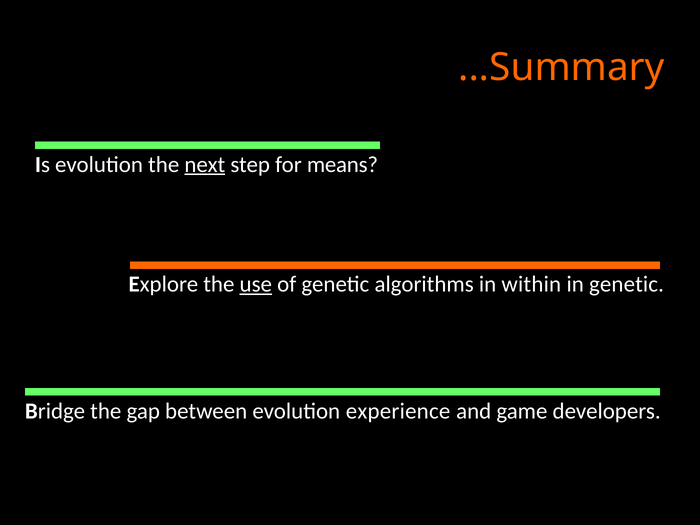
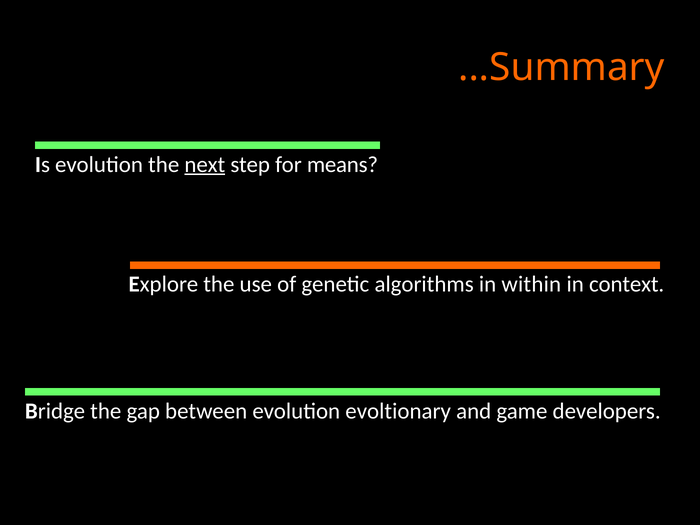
use underline: present -> none
in genetic: genetic -> context
experience: experience -> evoltionary
